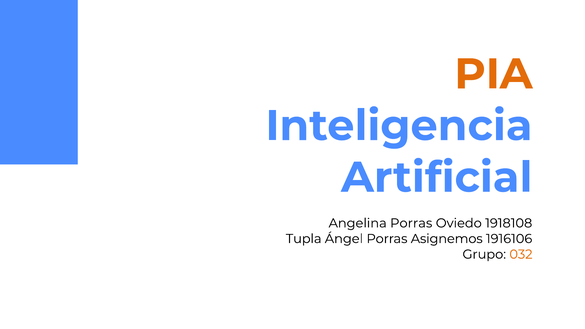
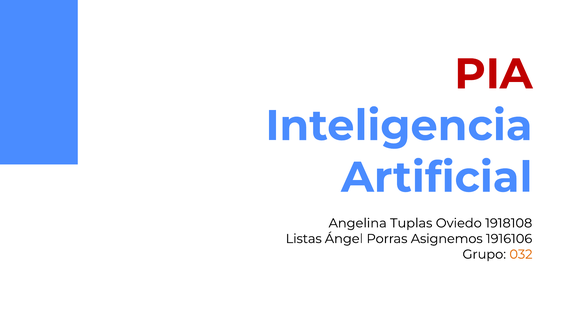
PIA colour: orange -> red
Angelina Porras: Porras -> Tuplas
Tupla: Tupla -> Listas
